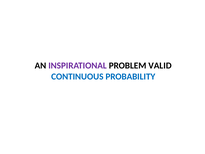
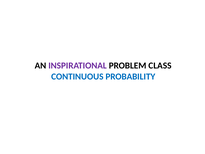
VALID: VALID -> CLASS
